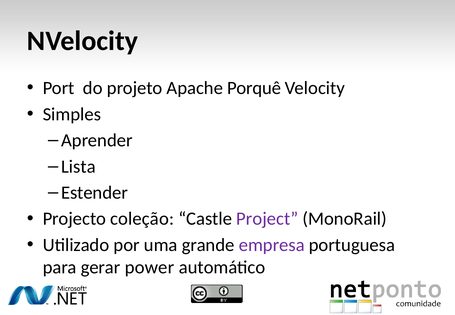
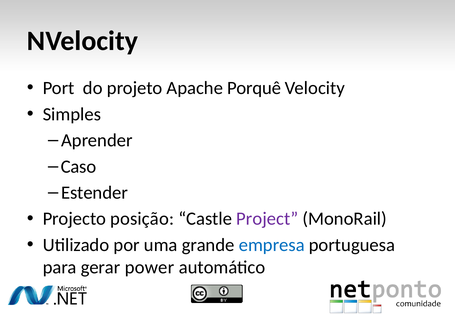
Lista: Lista -> Caso
coleção: coleção -> posição
empresa colour: purple -> blue
